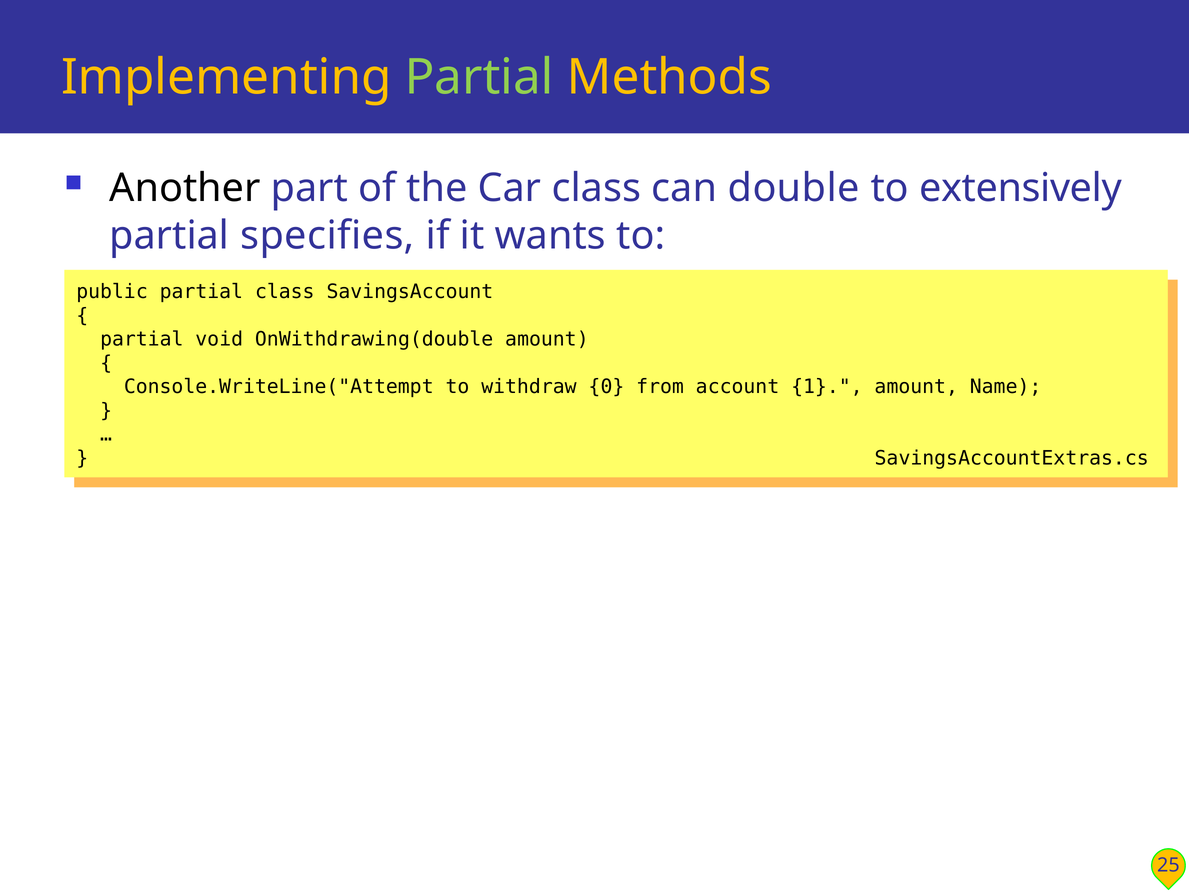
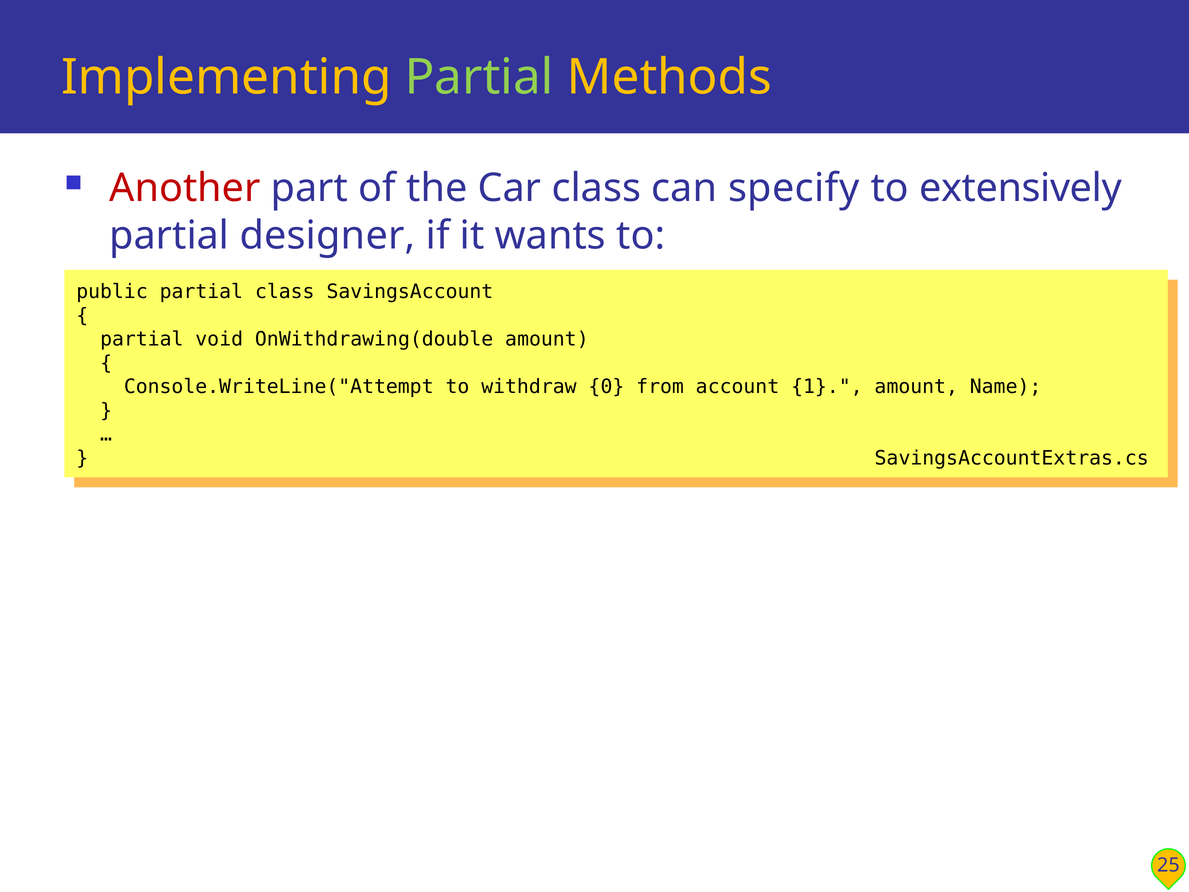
Another colour: black -> red
double: double -> specify
specifies: specifies -> designer
